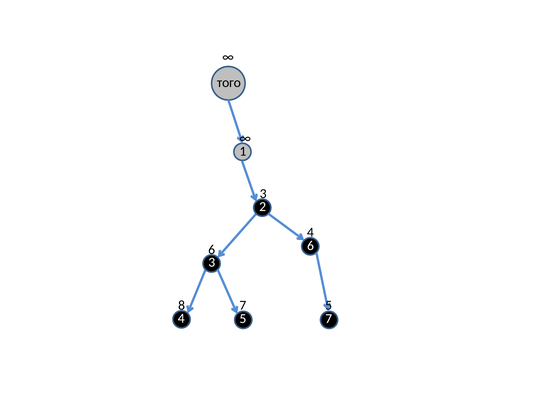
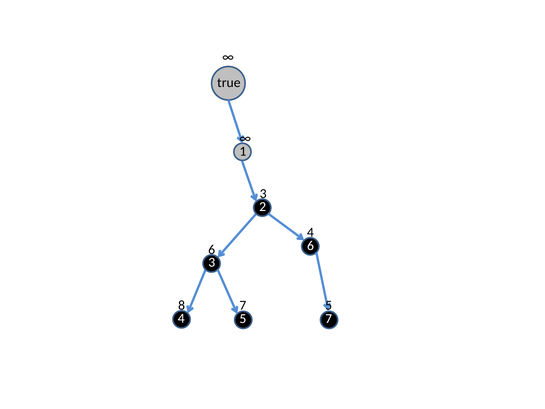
того: того -> true
